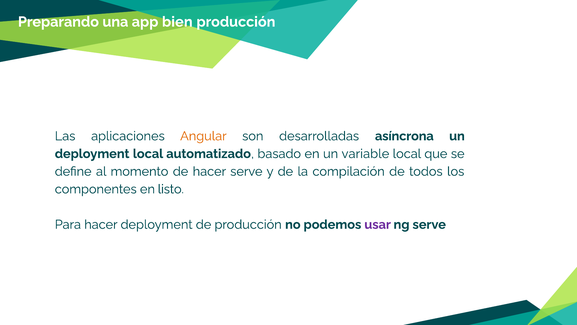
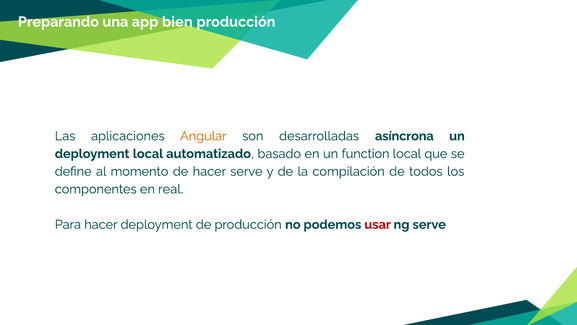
variable: variable -> function
listo: listo -> real
usar colour: purple -> red
